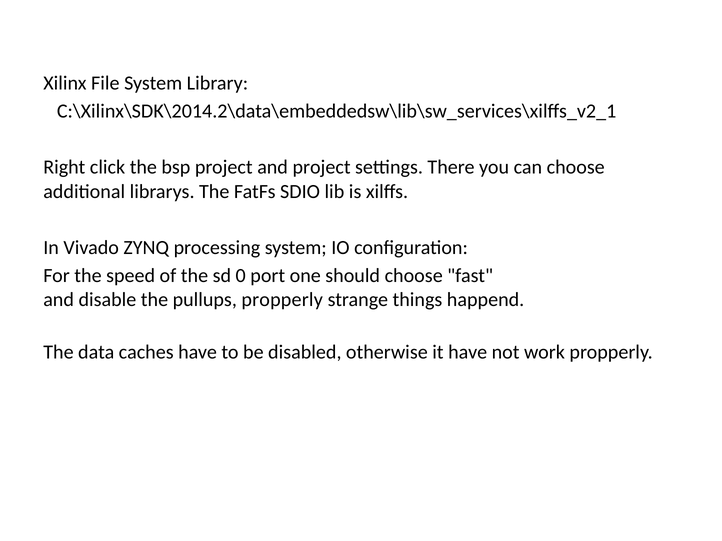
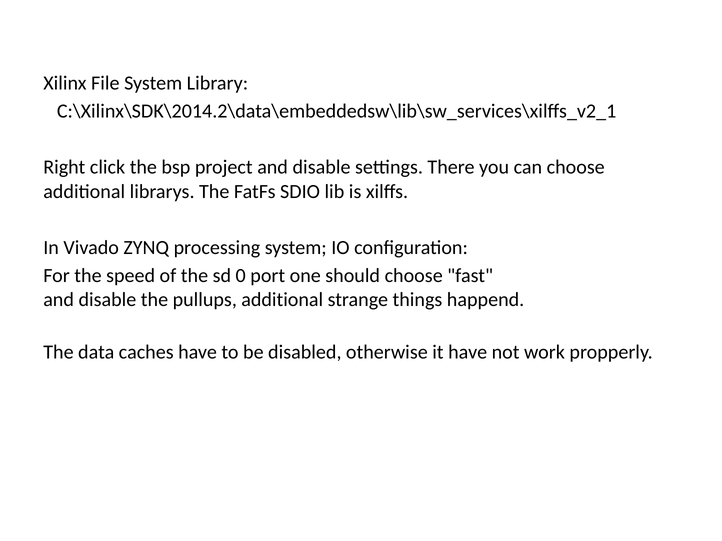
project and project: project -> disable
pullups propperly: propperly -> additional
